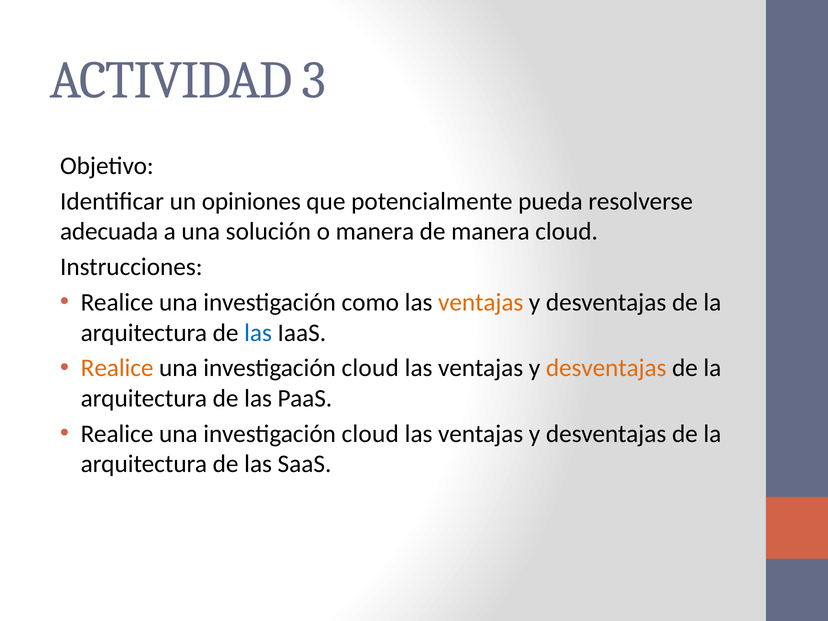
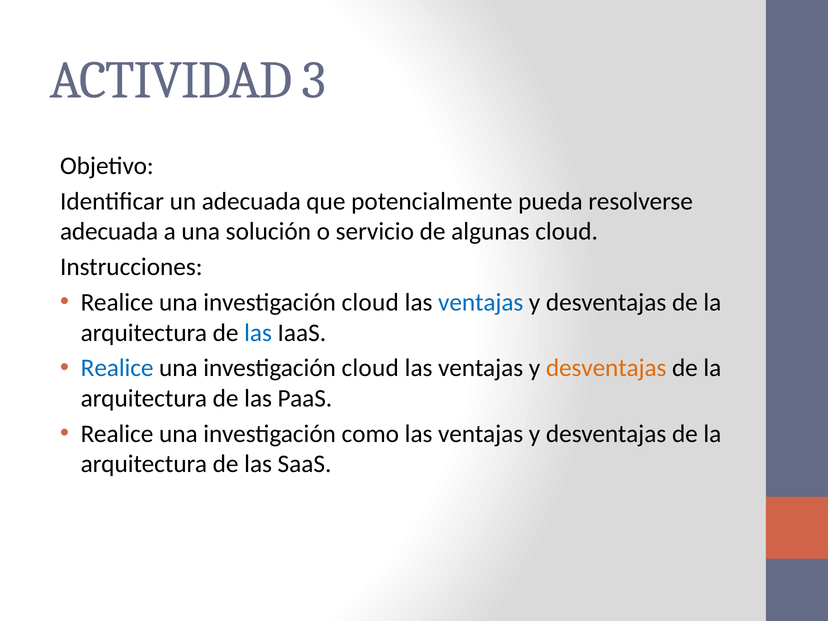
un opiniones: opiniones -> adecuada
o manera: manera -> servicio
de manera: manera -> algunas
como at (370, 302): como -> cloud
ventajas at (481, 302) colour: orange -> blue
Realice at (117, 368) colour: orange -> blue
cloud at (370, 434): cloud -> como
